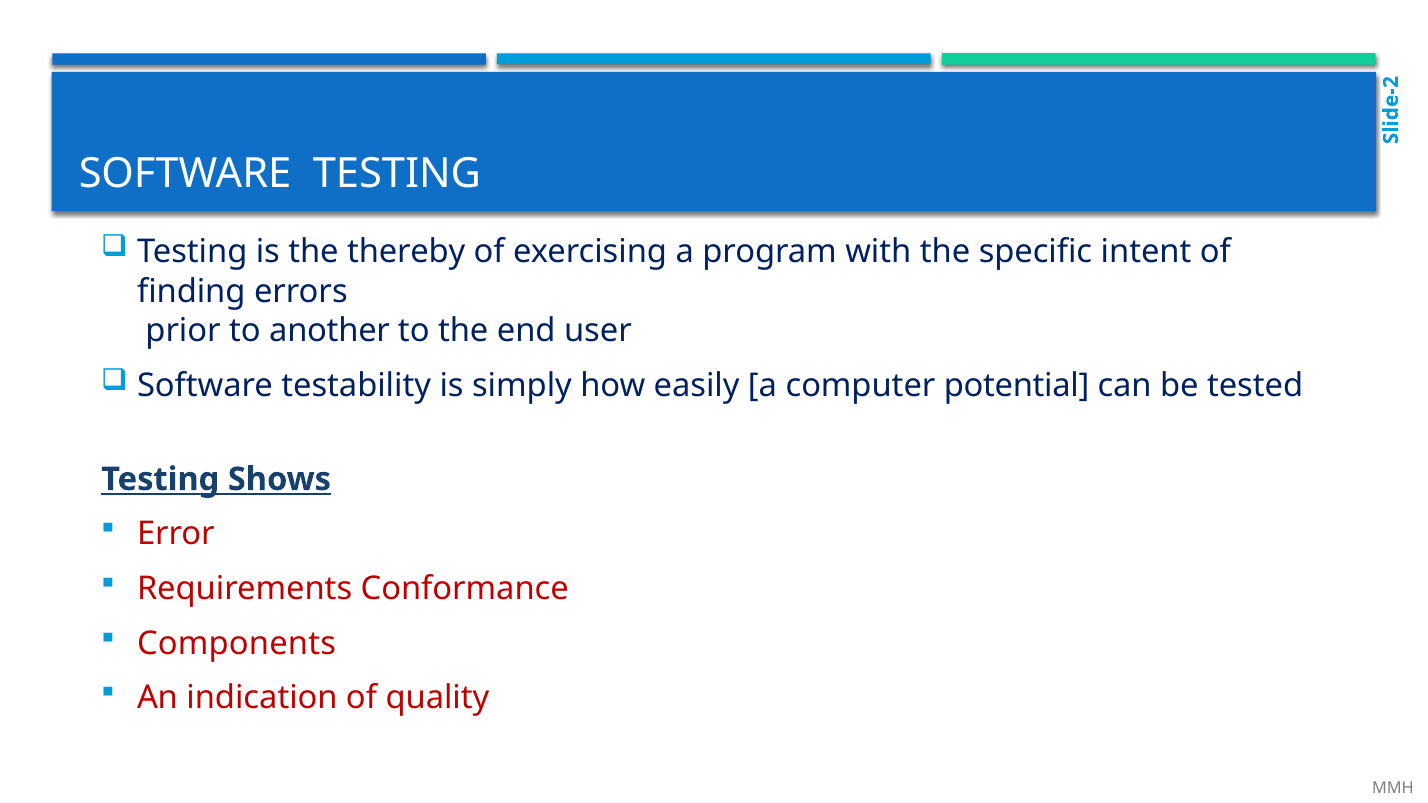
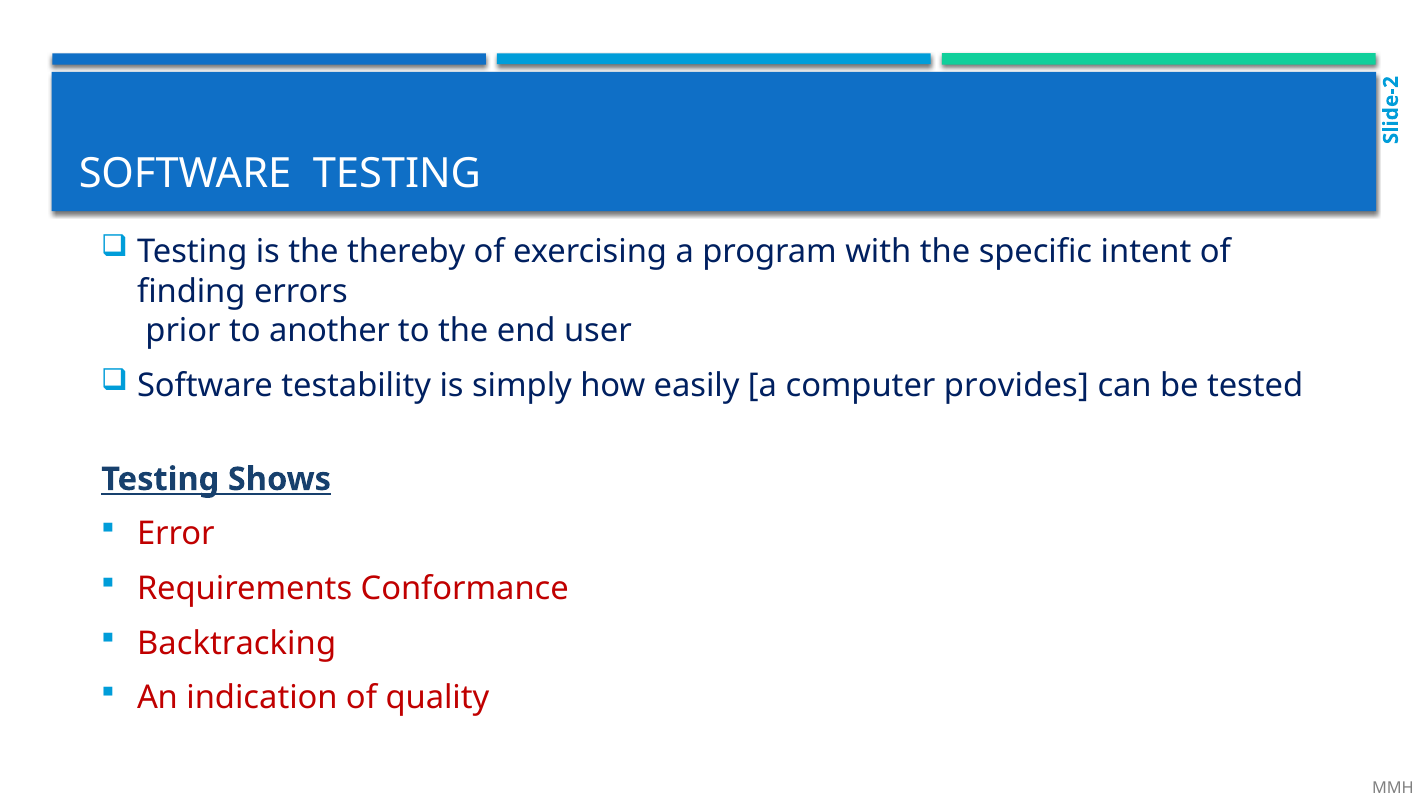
potential: potential -> provides
Components: Components -> Backtracking
